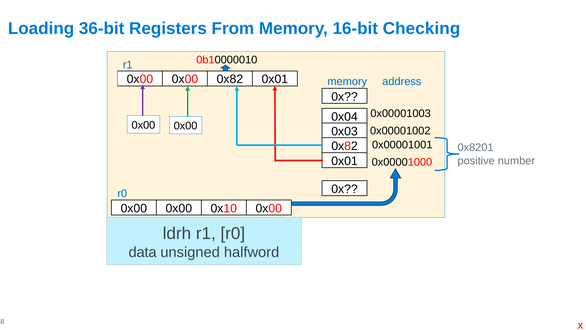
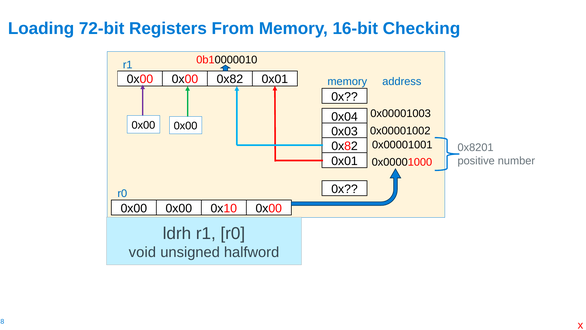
36-bit: 36-bit -> 72-bit
data: data -> void
